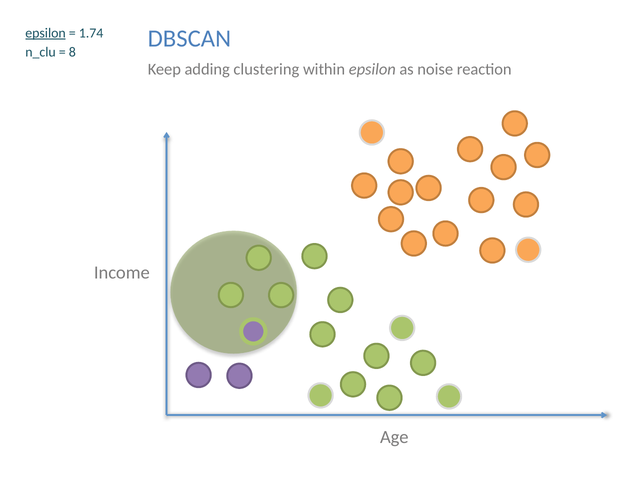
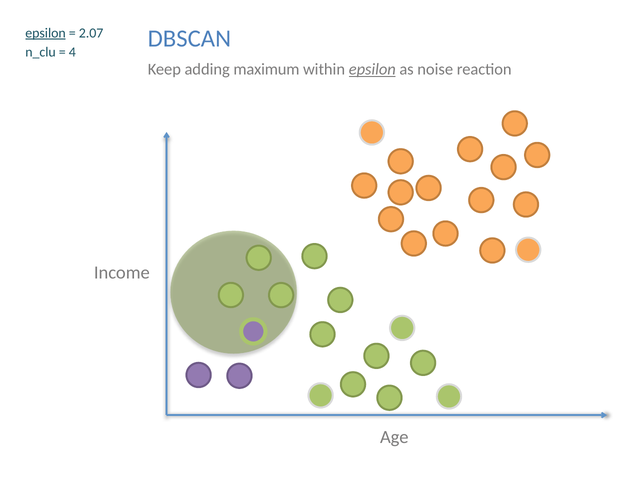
1.74: 1.74 -> 2.07
8: 8 -> 4
clustering: clustering -> maximum
epsilon at (372, 69) underline: none -> present
